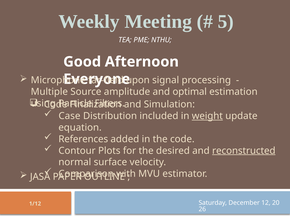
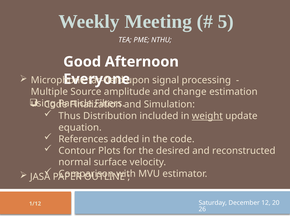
optimal: optimal -> change
Case: Case -> Thus
reconstructed underline: present -> none
